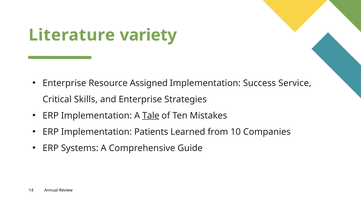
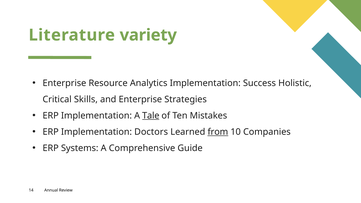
Assigned: Assigned -> Analytics
Service: Service -> Holistic
Patients: Patients -> Doctors
from underline: none -> present
